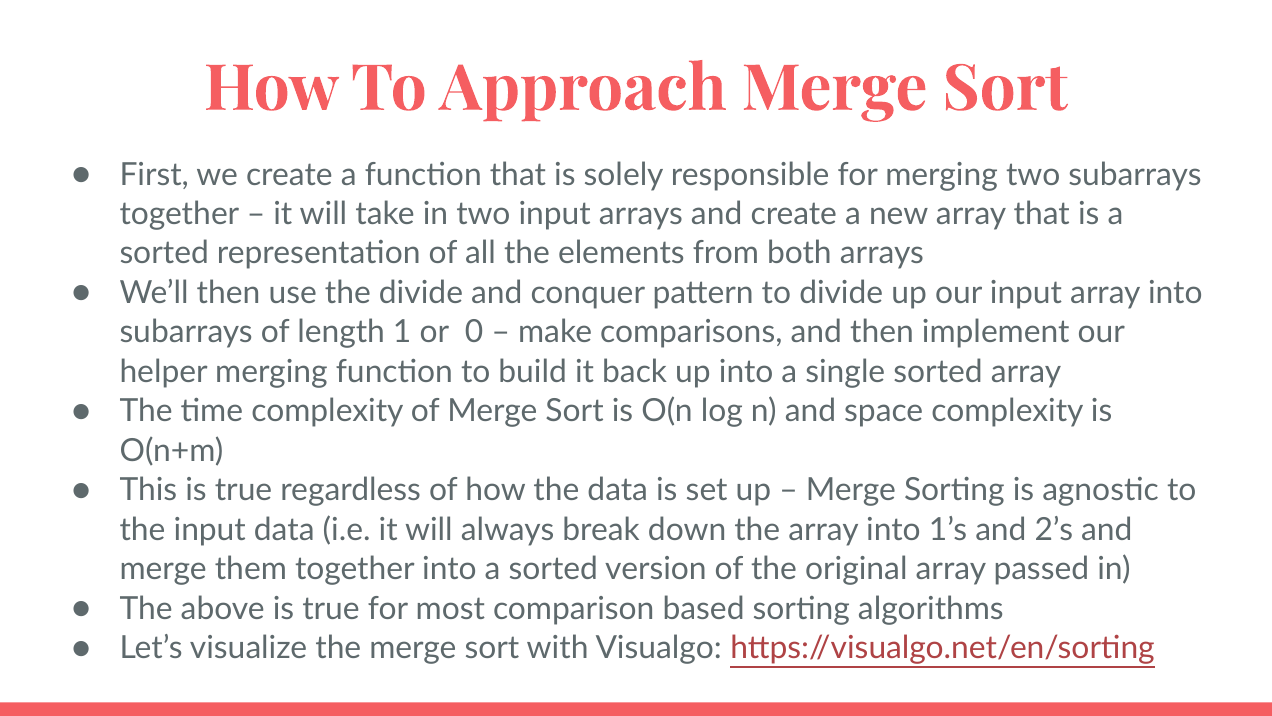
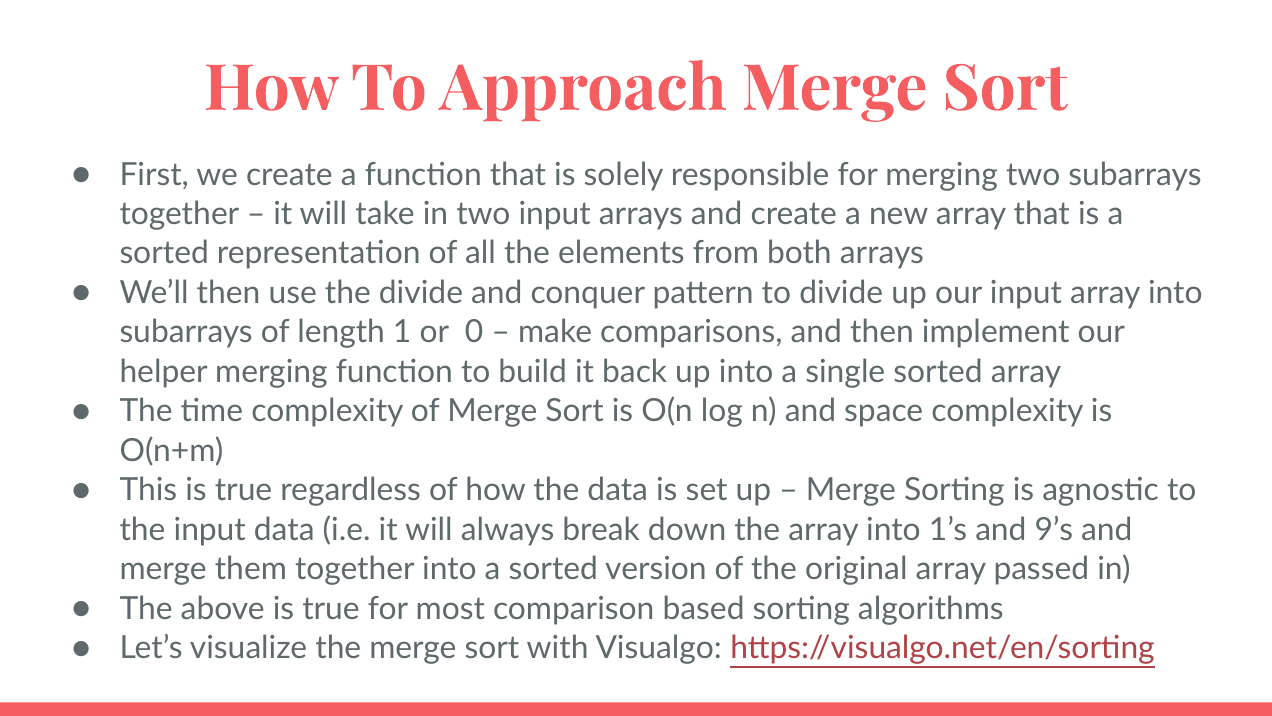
2’s: 2’s -> 9’s
